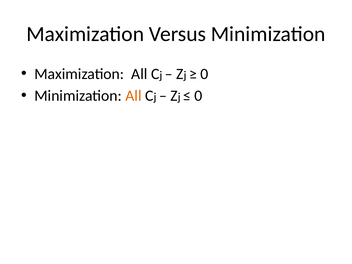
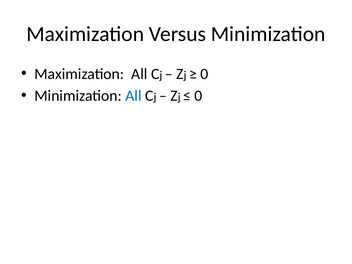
All at (133, 96) colour: orange -> blue
